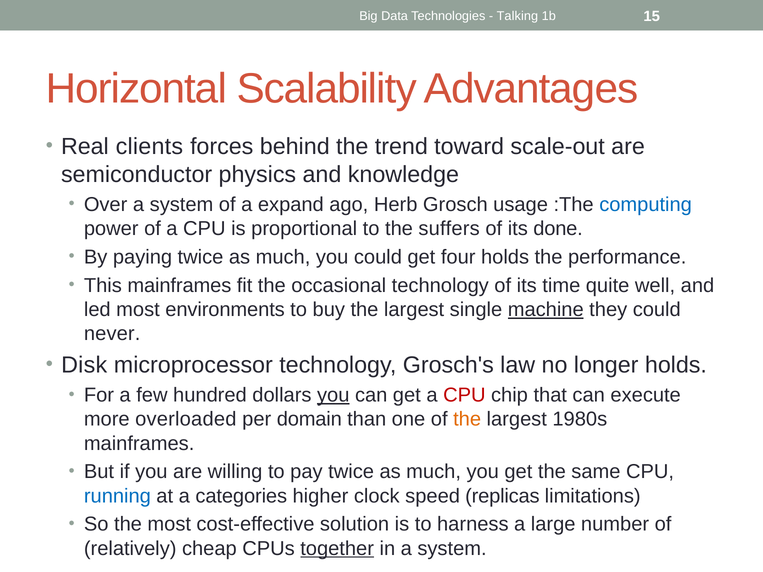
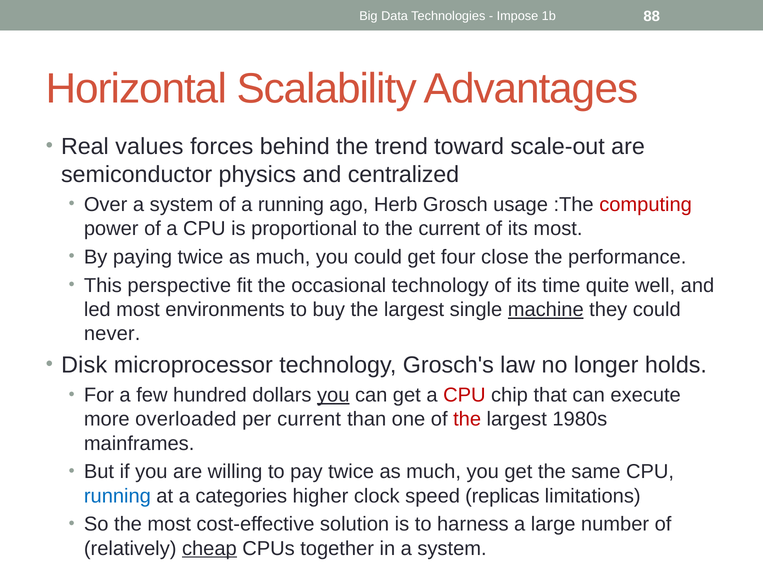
Talking: Talking -> Impose
15: 15 -> 88
clients: clients -> values
knowledge: knowledge -> centralized
a expand: expand -> running
computing colour: blue -> red
the suffers: suffers -> current
its done: done -> most
four holds: holds -> close
This mainframes: mainframes -> perspective
per domain: domain -> current
the at (467, 419) colour: orange -> red
cheap underline: none -> present
together underline: present -> none
